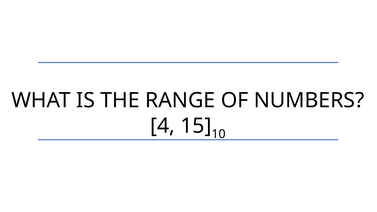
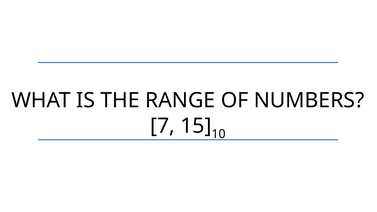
4: 4 -> 7
